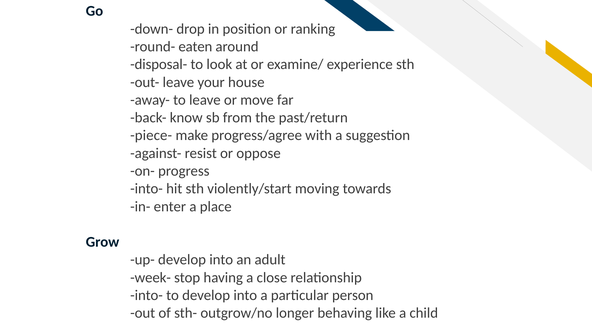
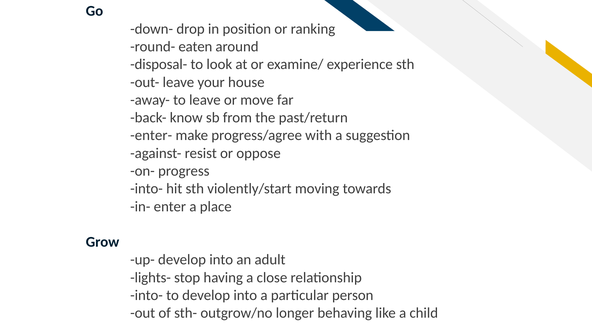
piece-: piece- -> enter-
week-: week- -> lights-
